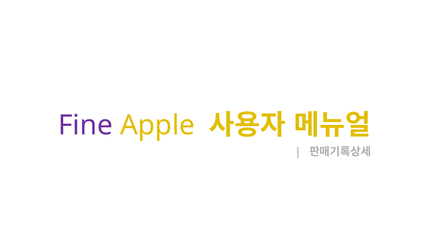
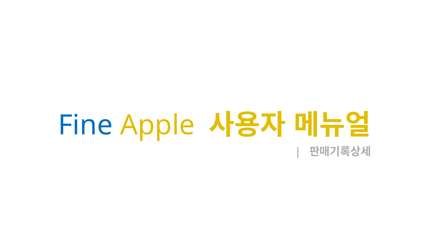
Fine colour: purple -> blue
